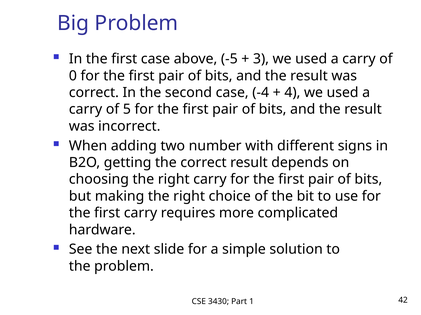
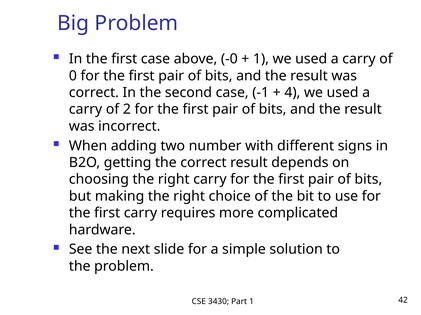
-5: -5 -> -0
3 at (261, 59): 3 -> 1
-4: -4 -> -1
5: 5 -> 2
